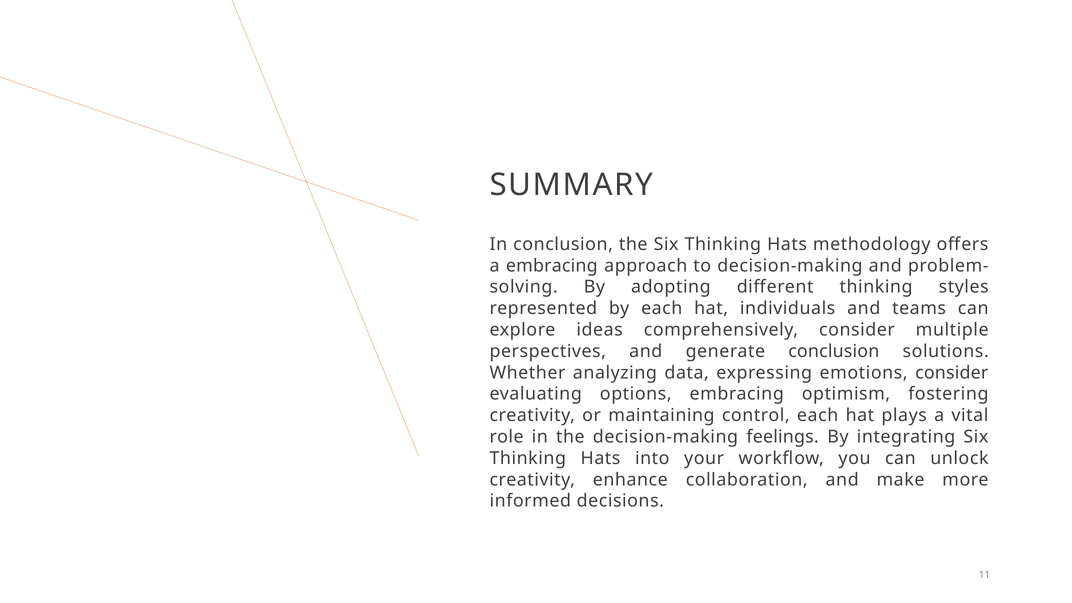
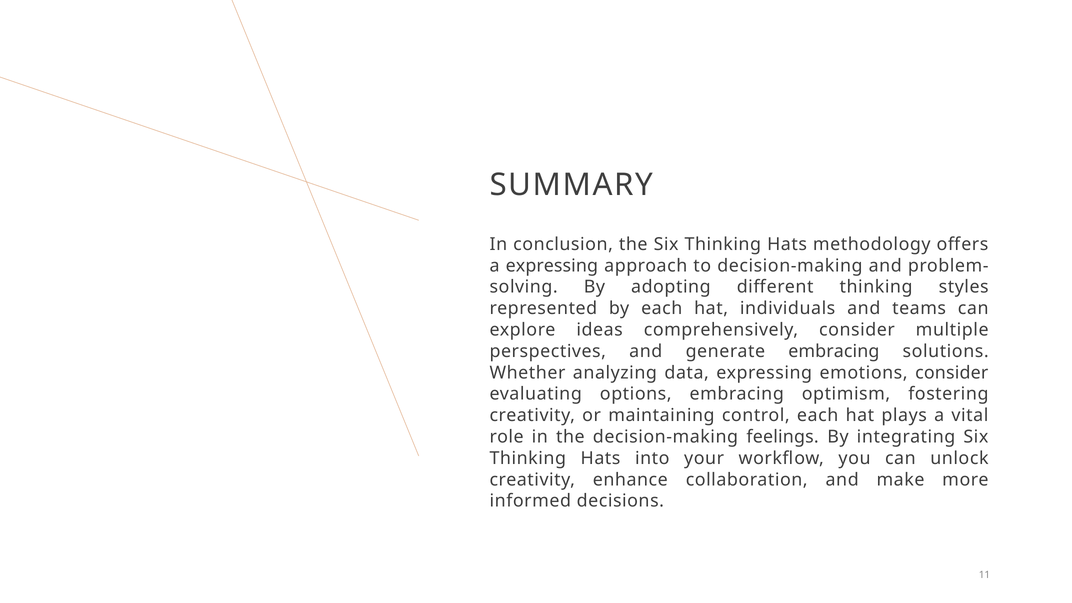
a embracing: embracing -> expressing
generate conclusion: conclusion -> embracing
